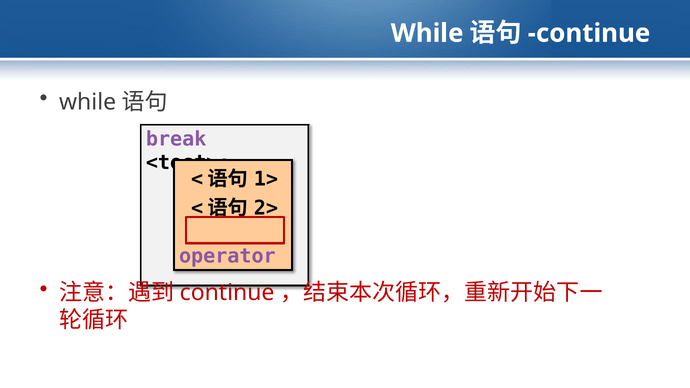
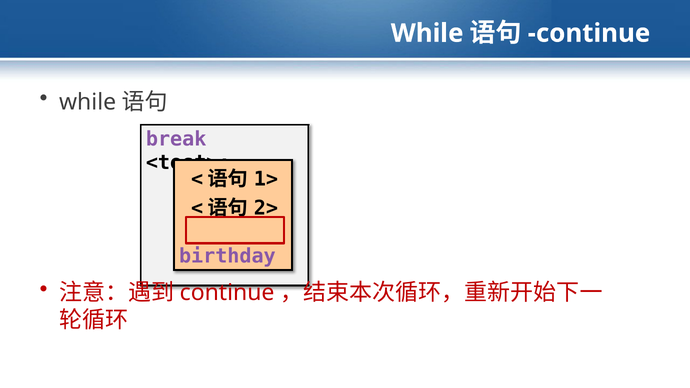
operator: operator -> birthday
